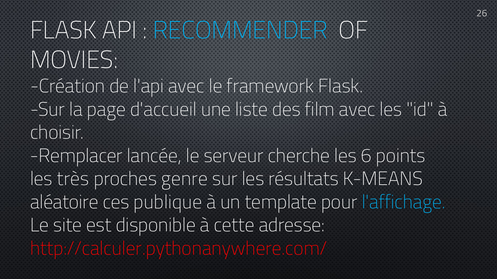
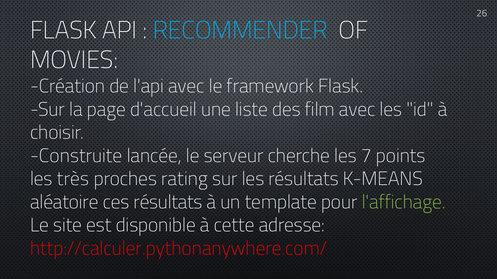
Remplacer: Remplacer -> Construite
6: 6 -> 7
genre: genre -> rating
ces publique: publique -> résultats
l'affichage colour: light blue -> light green
